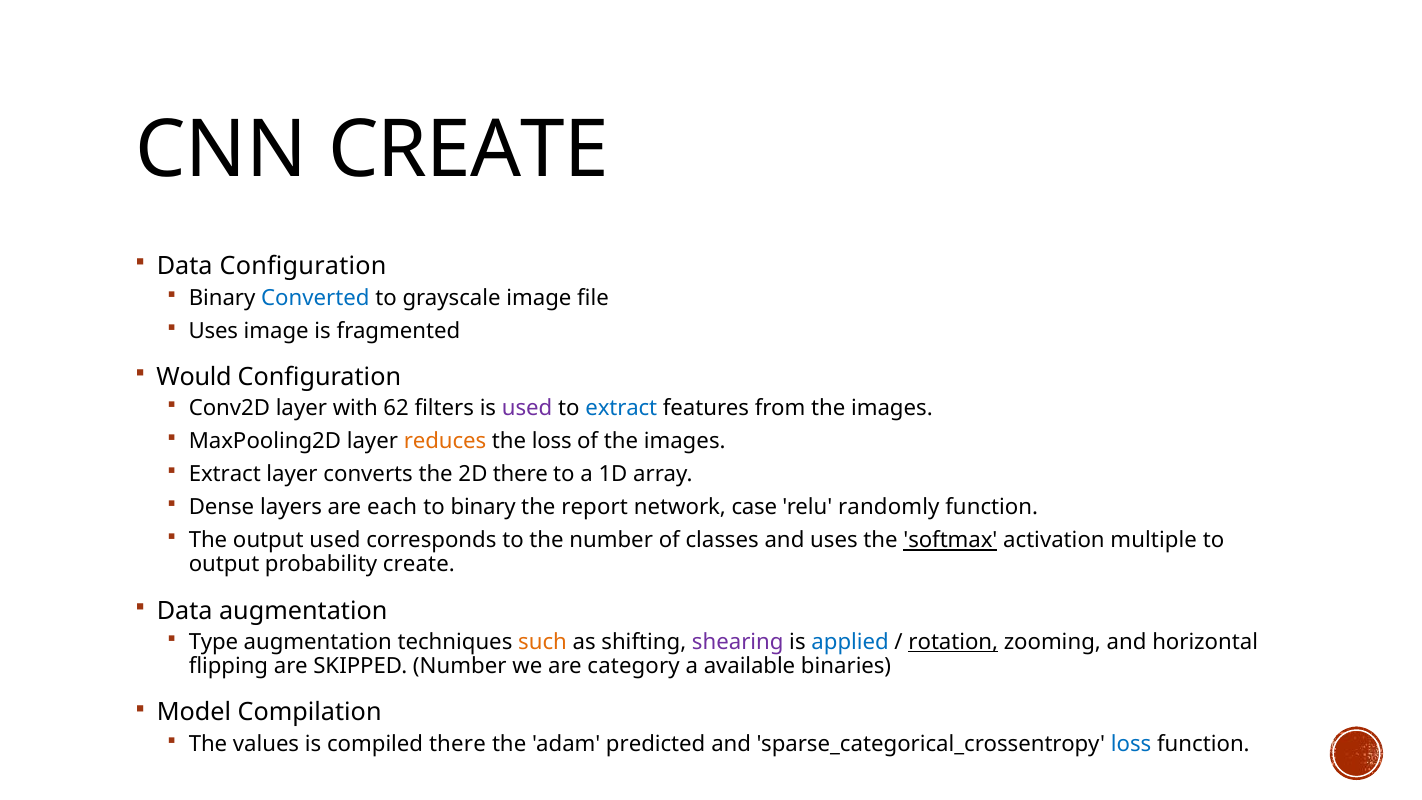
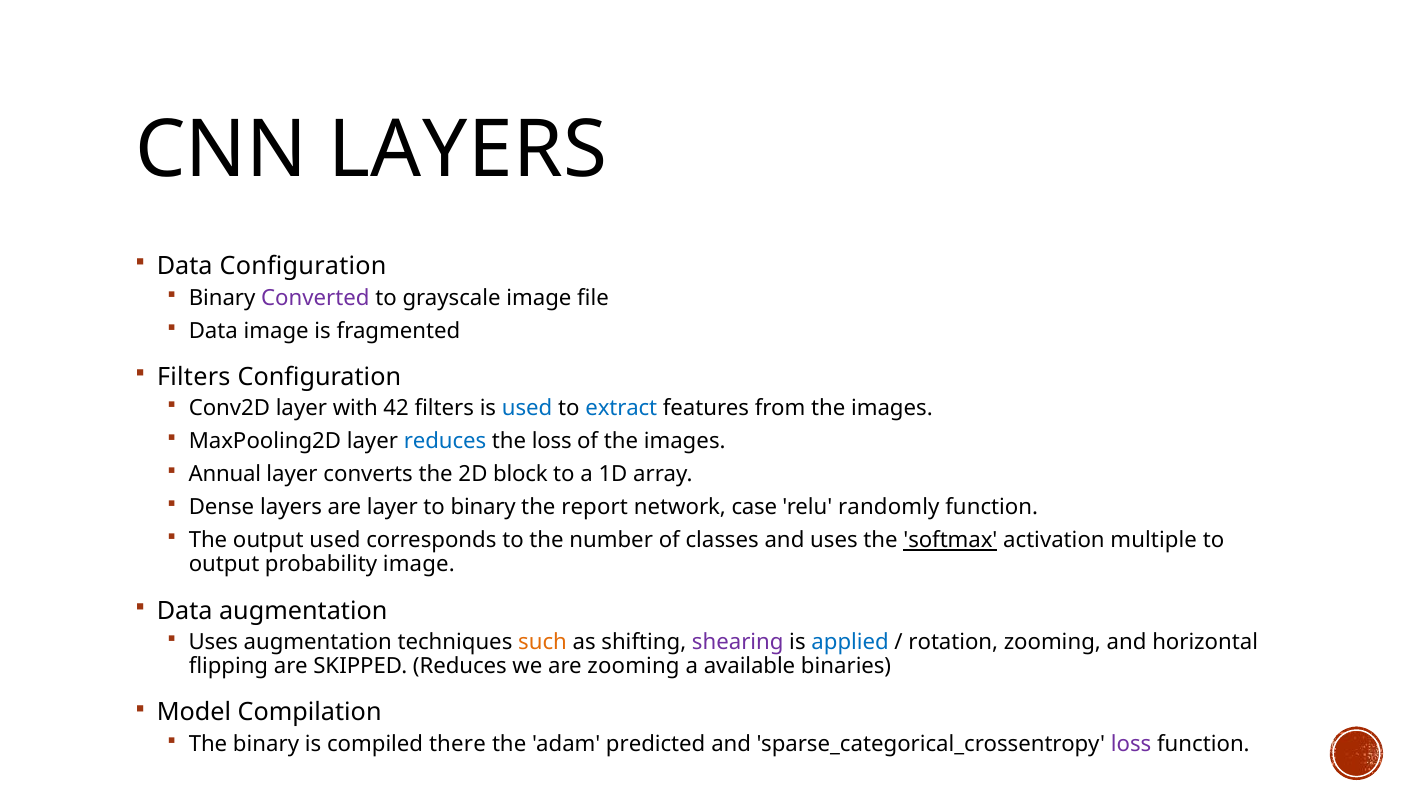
CNN CREATE: CREATE -> LAYERS
Converted colour: blue -> purple
Uses at (213, 331): Uses -> Data
Would at (194, 377): Would -> Filters
62: 62 -> 42
used at (527, 409) colour: purple -> blue
reduces at (445, 441) colour: orange -> blue
Extract at (225, 474): Extract -> Annual
2D there: there -> block
are each: each -> layer
probability create: create -> image
Type at (213, 642): Type -> Uses
rotation underline: present -> none
SKIPPED Number: Number -> Reduces
are category: category -> zooming
The values: values -> binary
loss at (1131, 744) colour: blue -> purple
